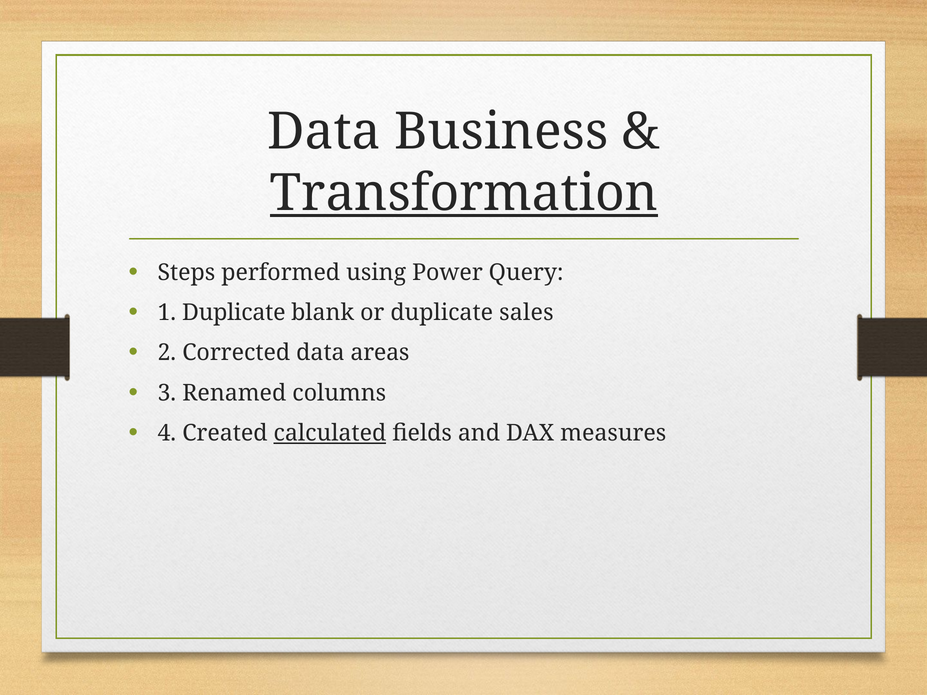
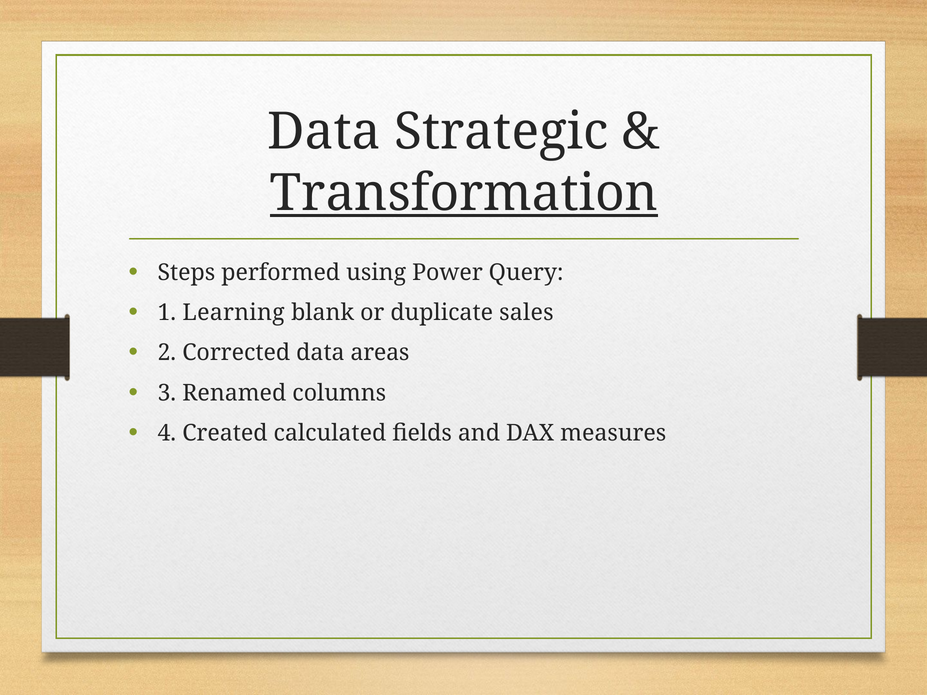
Business: Business -> Strategic
1 Duplicate: Duplicate -> Learning
calculated underline: present -> none
